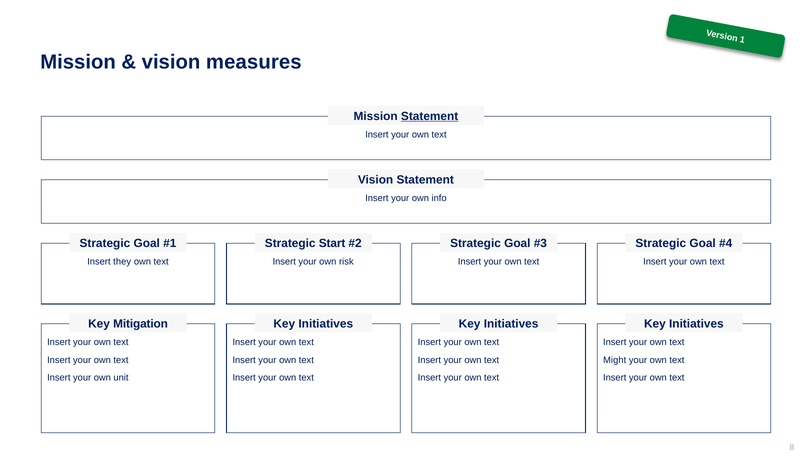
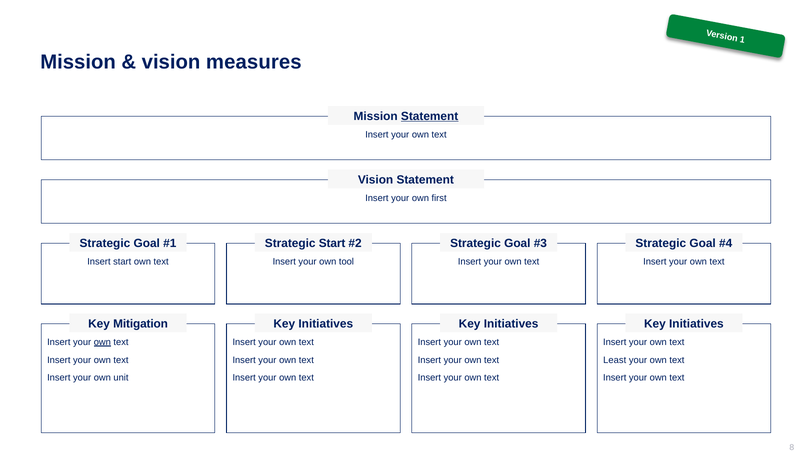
info: info -> first
Insert they: they -> start
risk: risk -> tool
own at (102, 342) underline: none -> present
Might: Might -> Least
